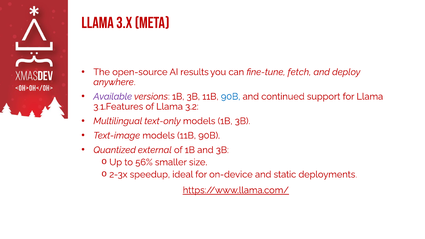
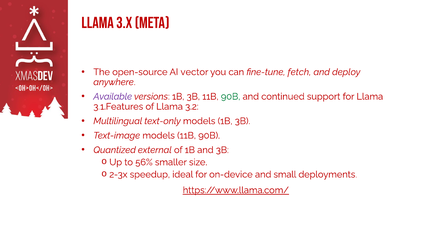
results: results -> vector
90B at (231, 97) colour: blue -> green
static: static -> small
